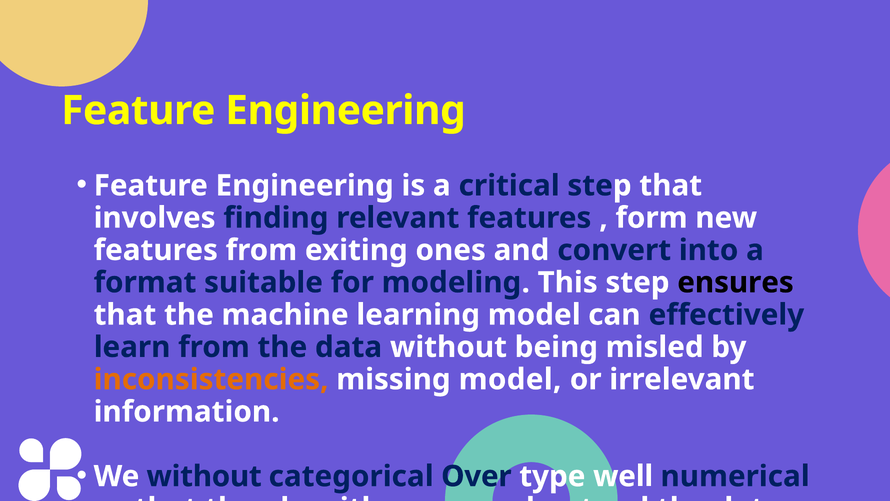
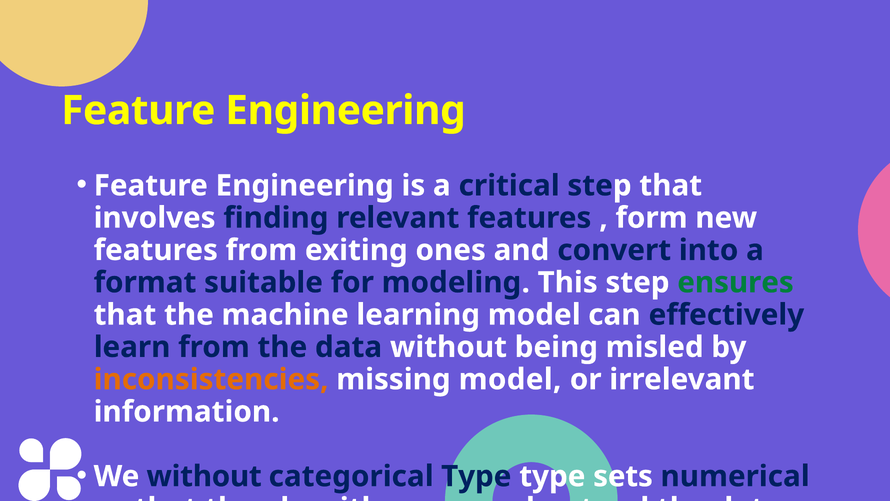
ensures colour: black -> green
categorical Over: Over -> Type
well: well -> sets
